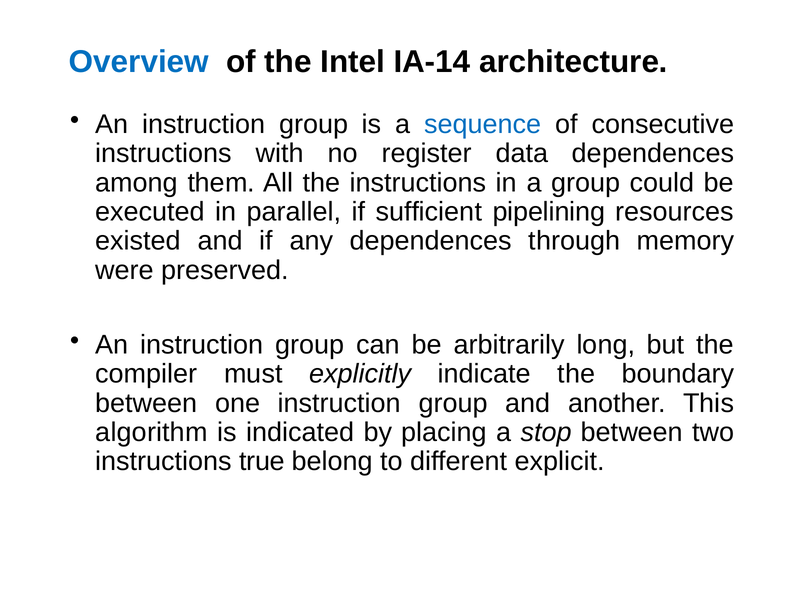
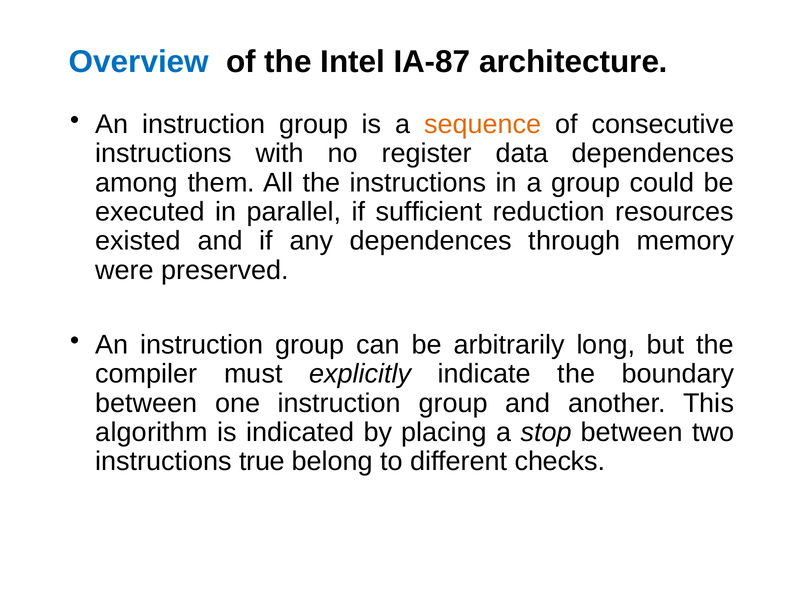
IA-14: IA-14 -> IA-87
sequence colour: blue -> orange
pipelining: pipelining -> reduction
explicit: explicit -> checks
